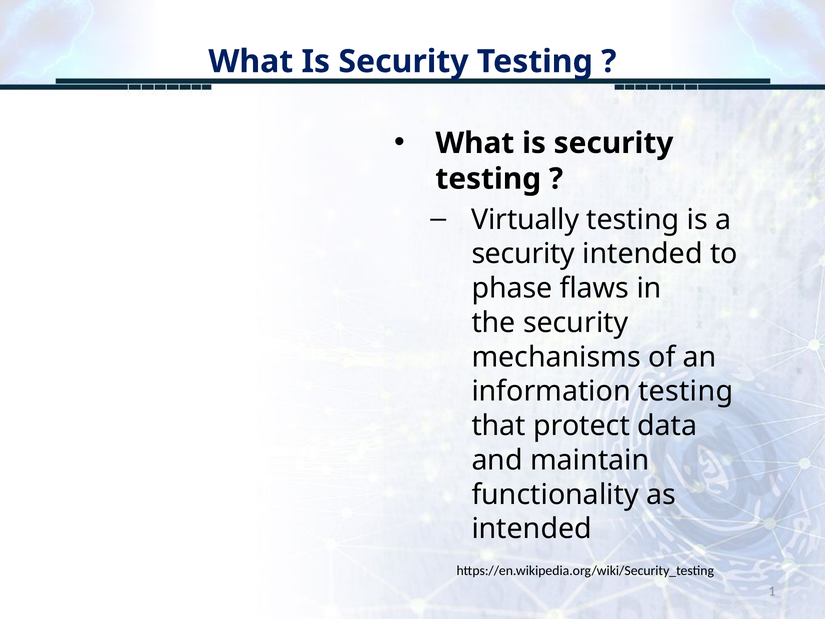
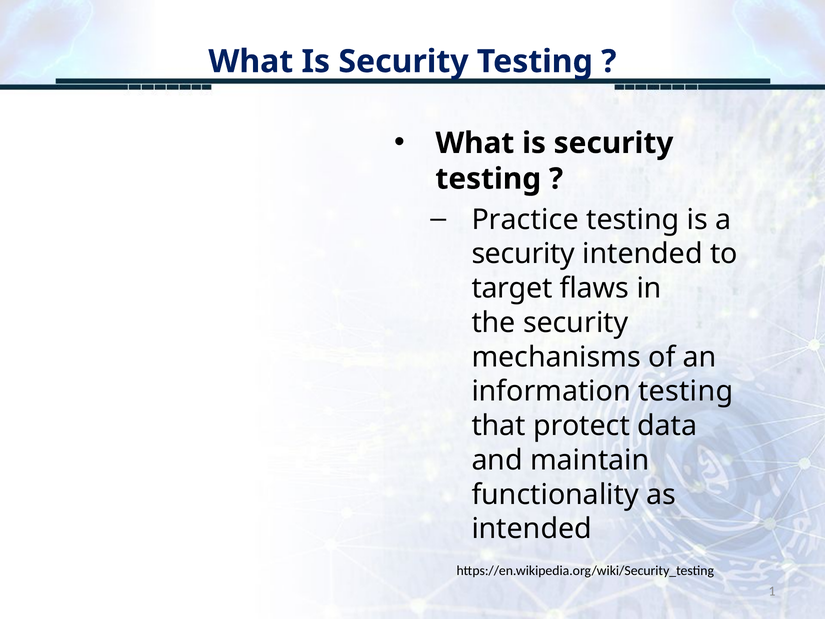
Virtually: Virtually -> Practice
phase: phase -> target
